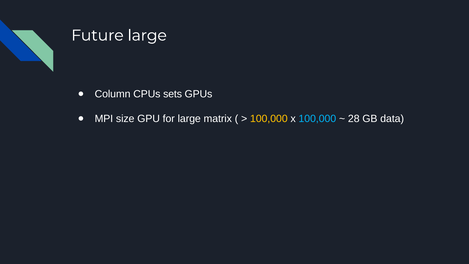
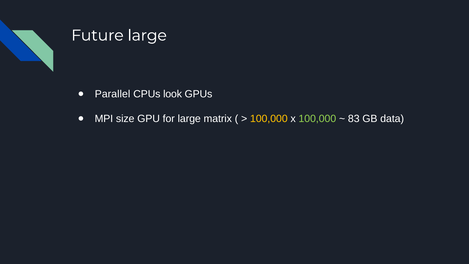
Column: Column -> Parallel
sets: sets -> look
100,000 at (317, 119) colour: light blue -> light green
28: 28 -> 83
